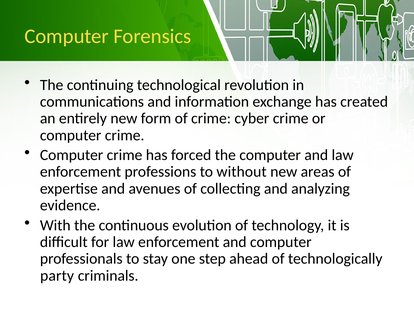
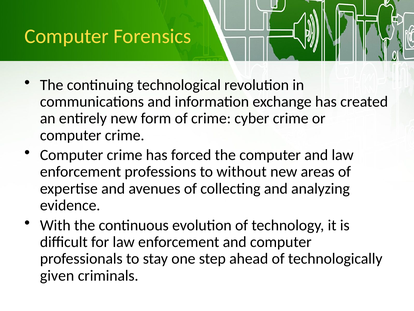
party: party -> given
